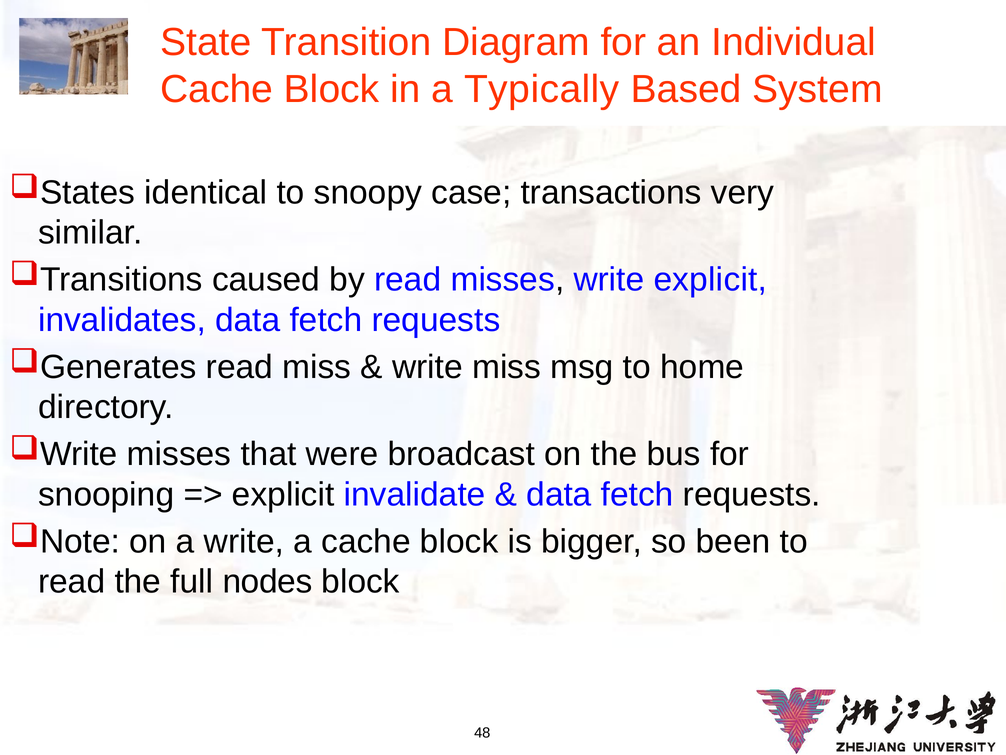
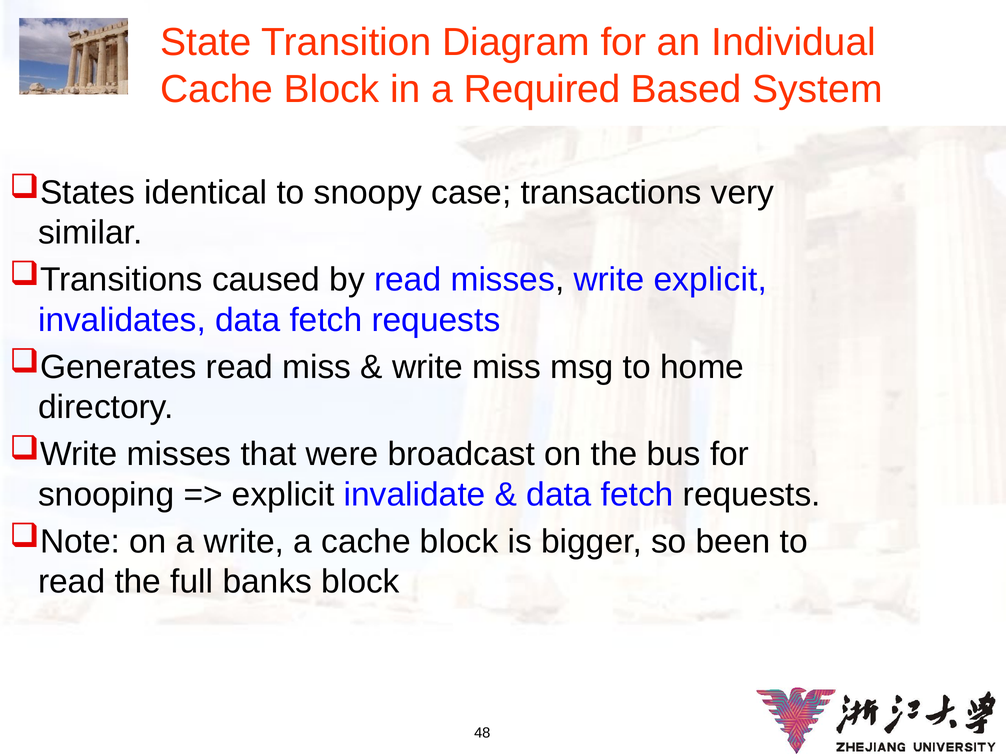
Typically: Typically -> Required
nodes: nodes -> banks
